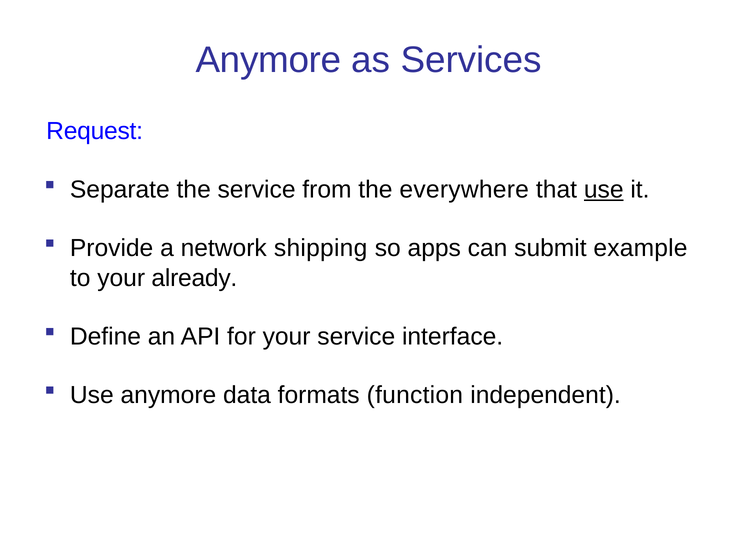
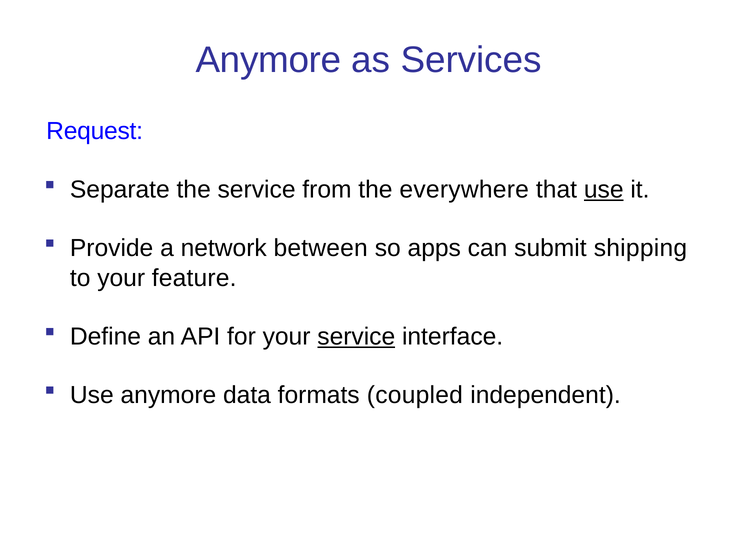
shipping: shipping -> between
example: example -> shipping
already: already -> feature
service at (356, 336) underline: none -> present
function: function -> coupled
